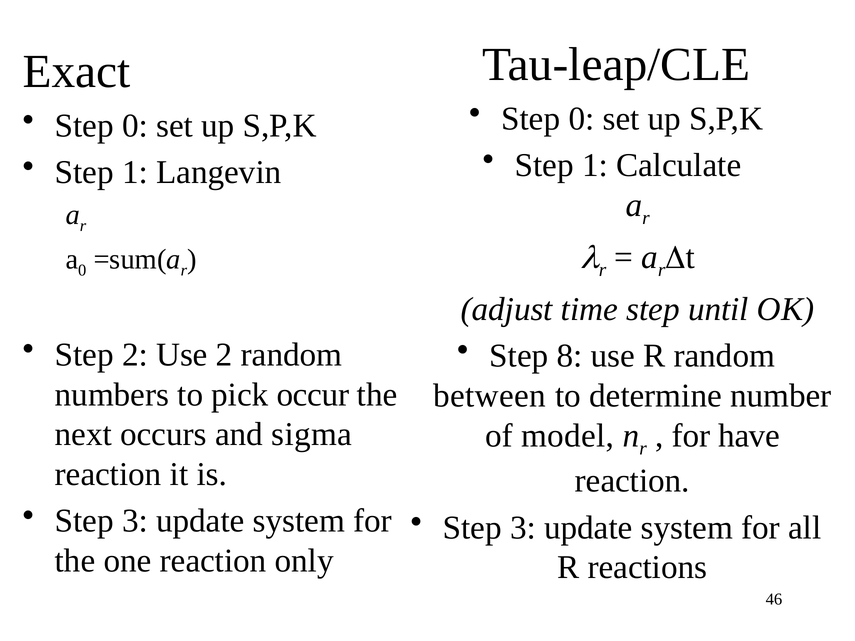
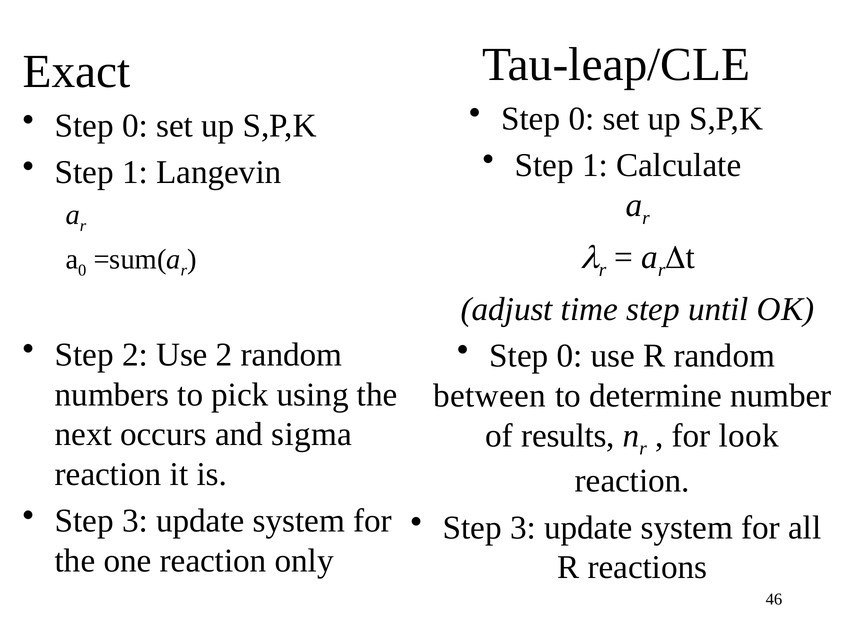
8 at (569, 356): 8 -> 0
occur: occur -> using
model: model -> results
have: have -> look
